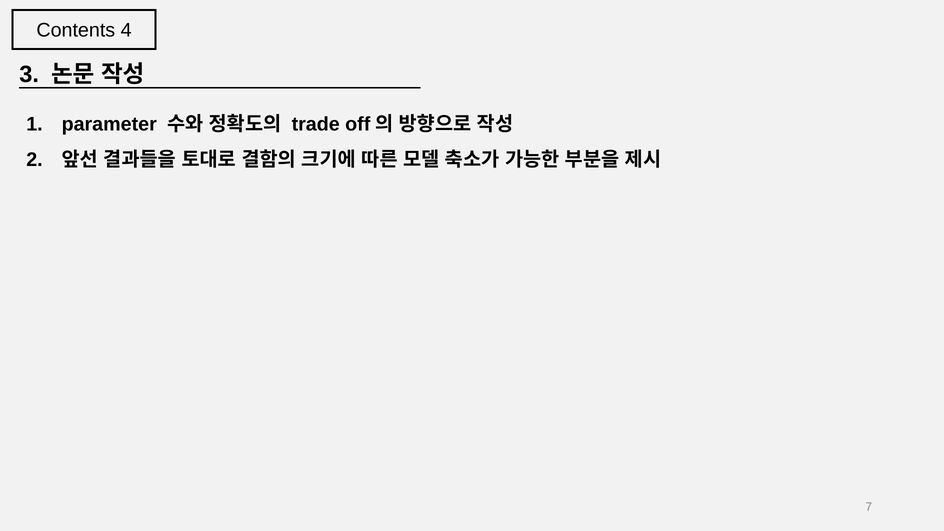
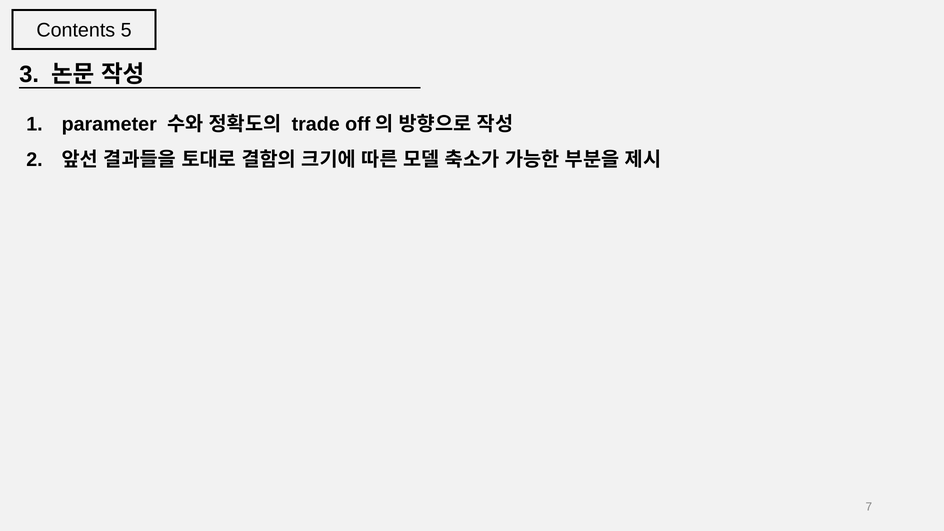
4: 4 -> 5
